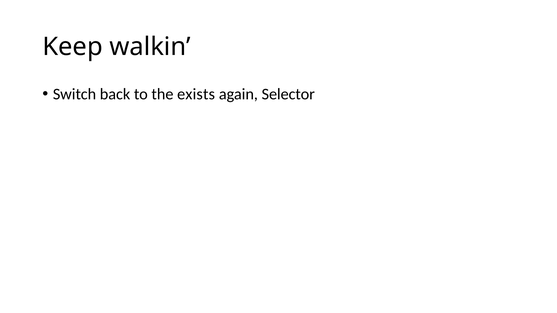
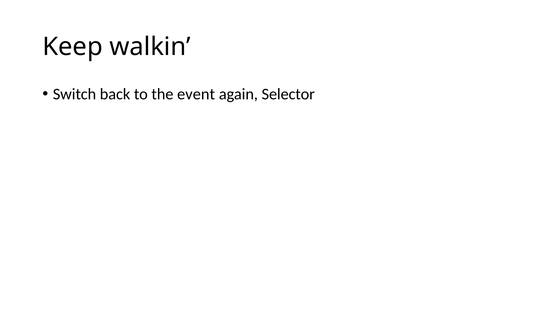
exists: exists -> event
